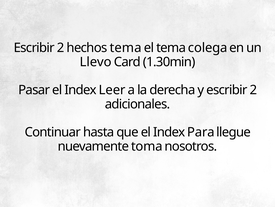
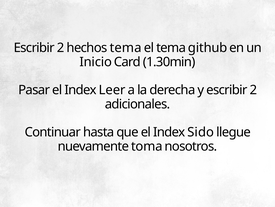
colega: colega -> github
Llevo: Llevo -> Inicio
Para: Para -> Sido
